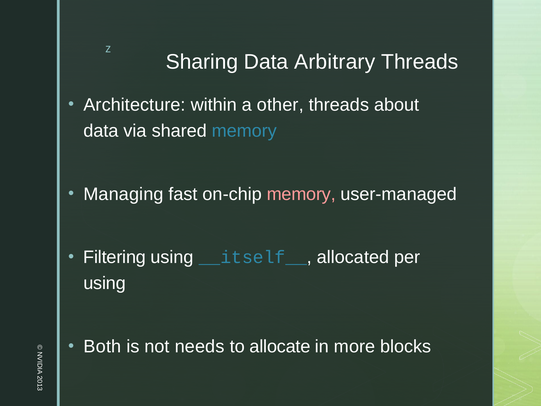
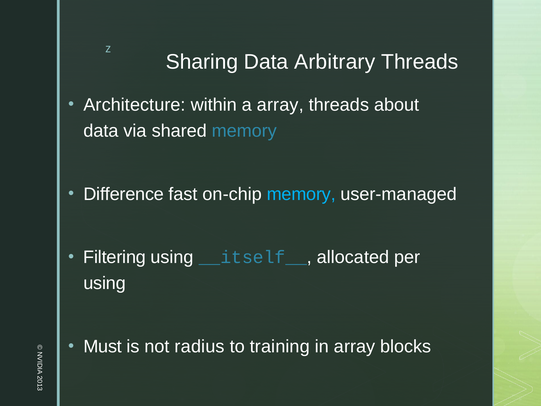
a other: other -> array
Managing: Managing -> Difference
memory at (301, 194) colour: pink -> light blue
Both: Both -> Must
needs: needs -> radius
allocate: allocate -> training
in more: more -> array
